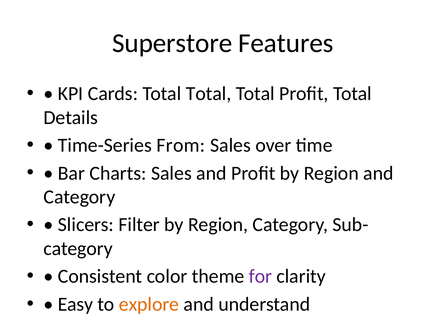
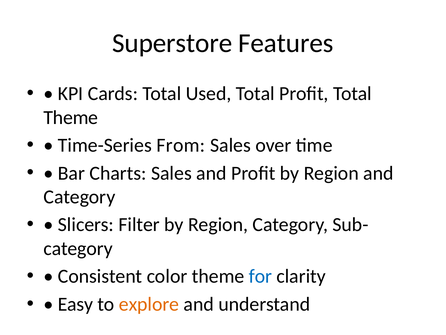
Cards Total Total: Total -> Used
Details at (71, 117): Details -> Theme
for colour: purple -> blue
